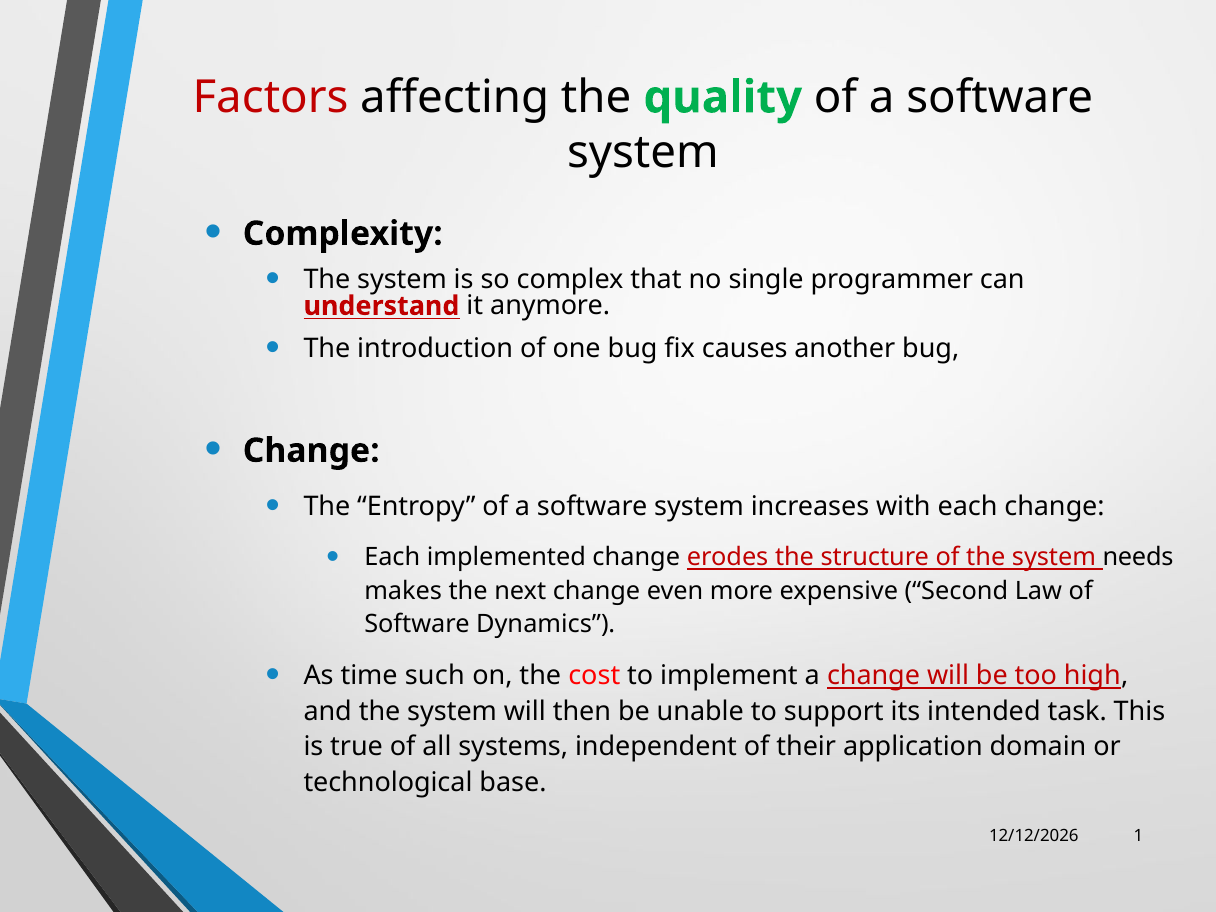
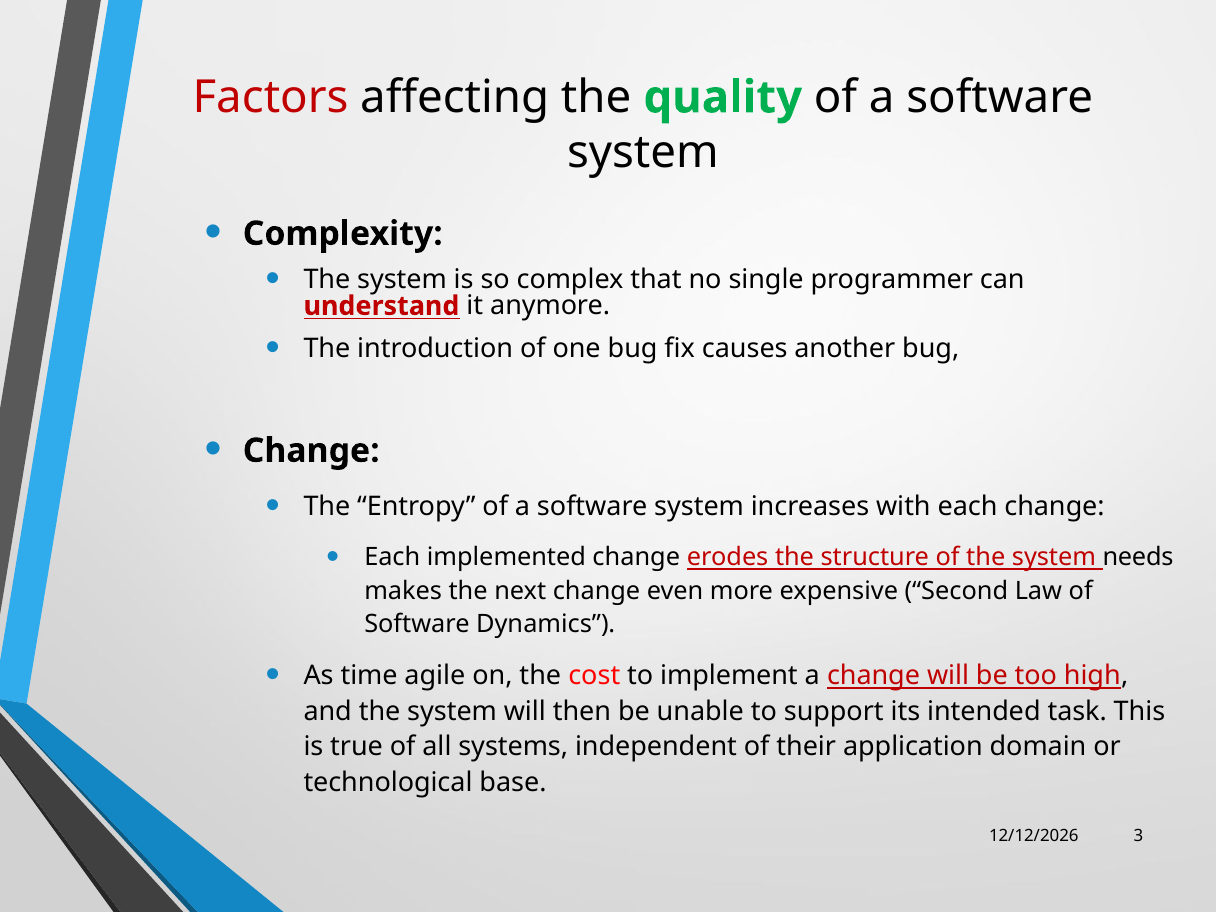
such: such -> agile
1: 1 -> 3
